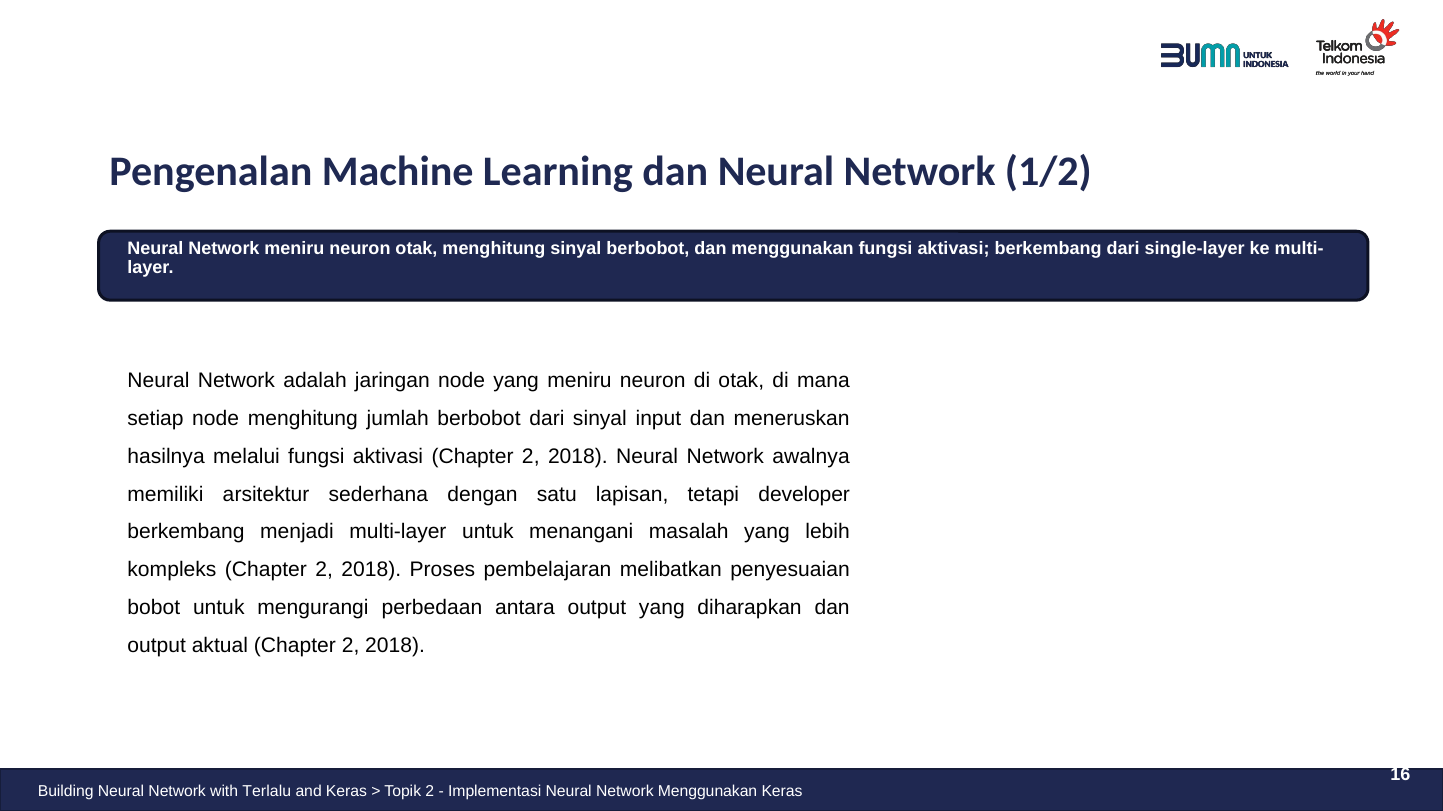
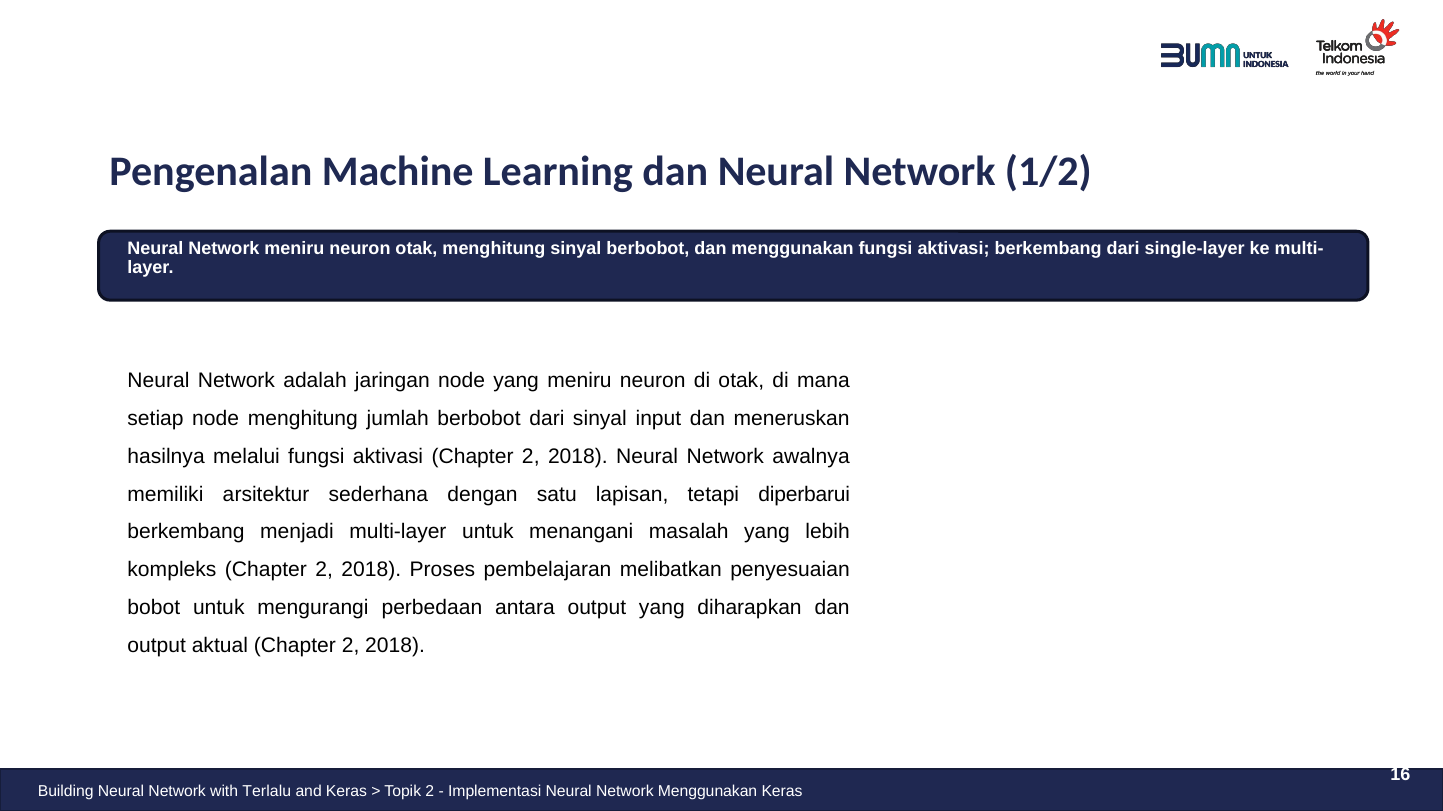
developer: developer -> diperbarui
